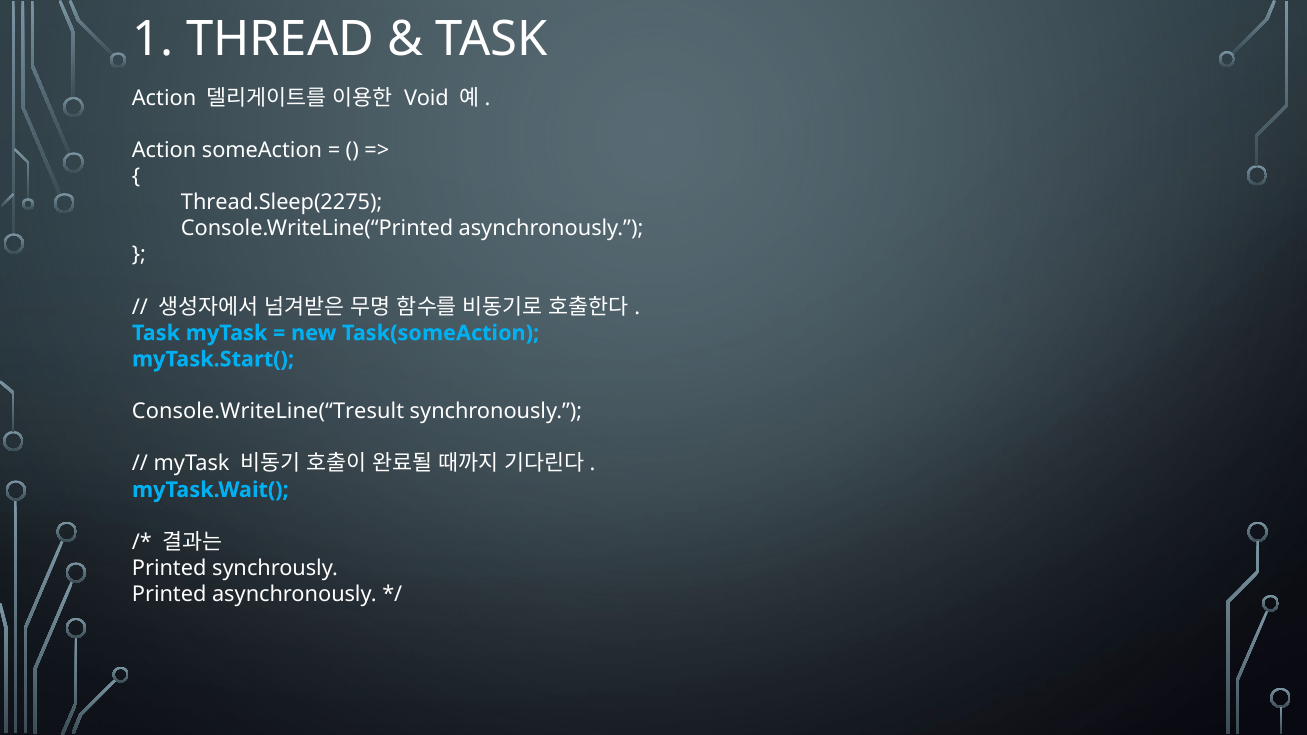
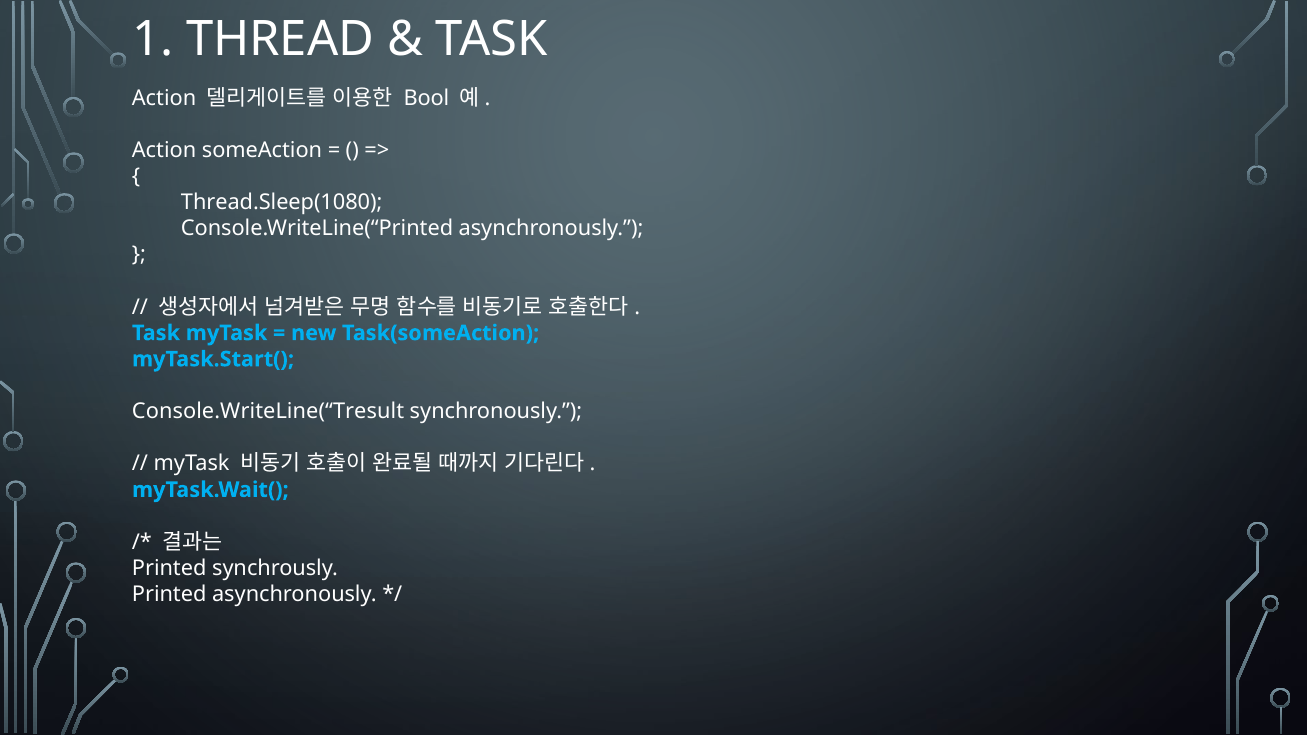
Void: Void -> Bool
Thread.Sleep(2275: Thread.Sleep(2275 -> Thread.Sleep(1080
